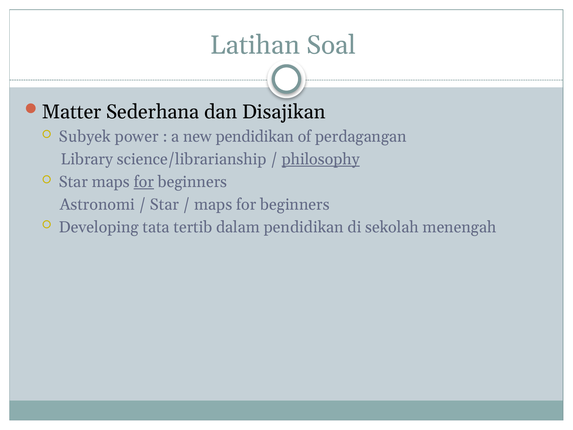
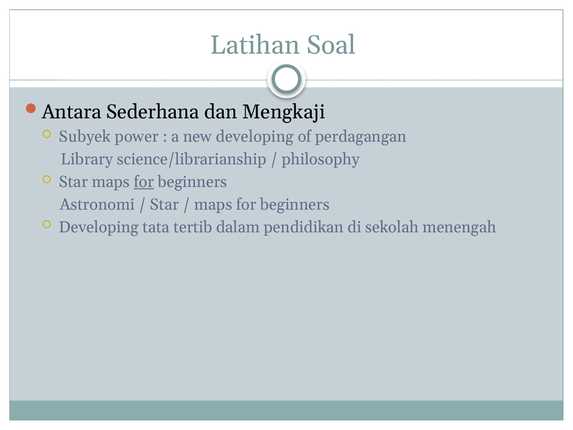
Matter: Matter -> Antara
Disajikan: Disajikan -> Mengkaji
new pendidikan: pendidikan -> developing
philosophy underline: present -> none
